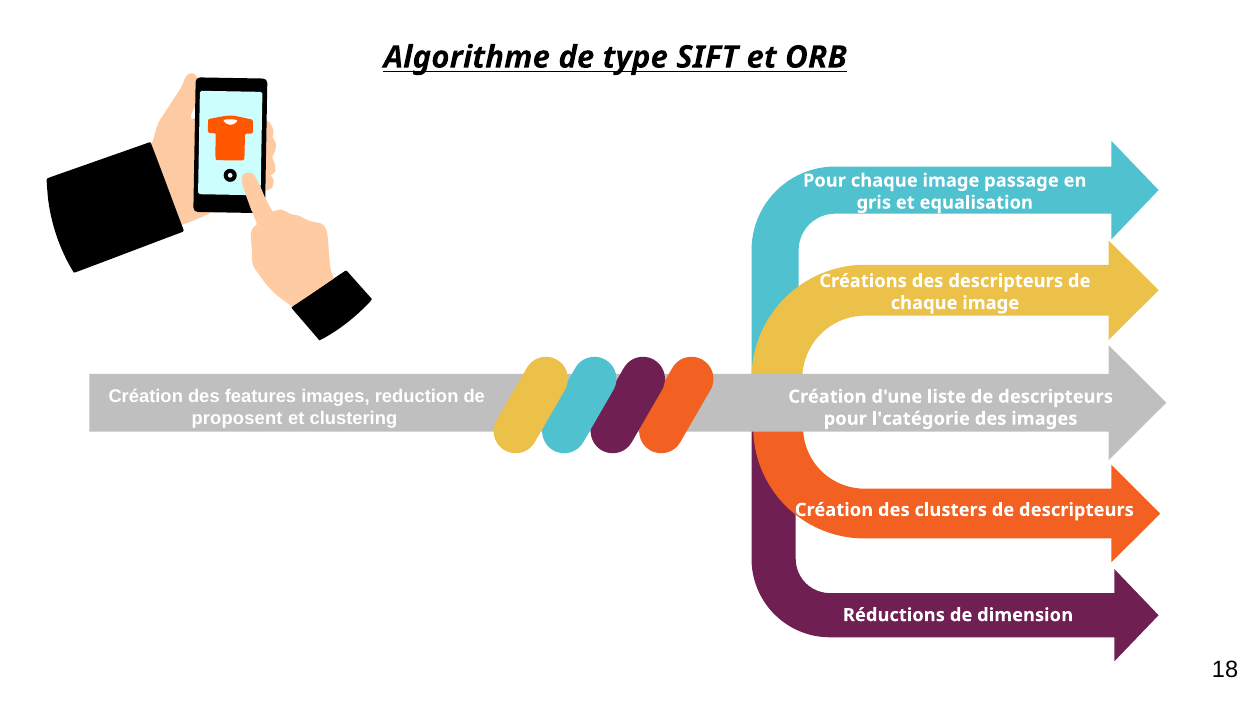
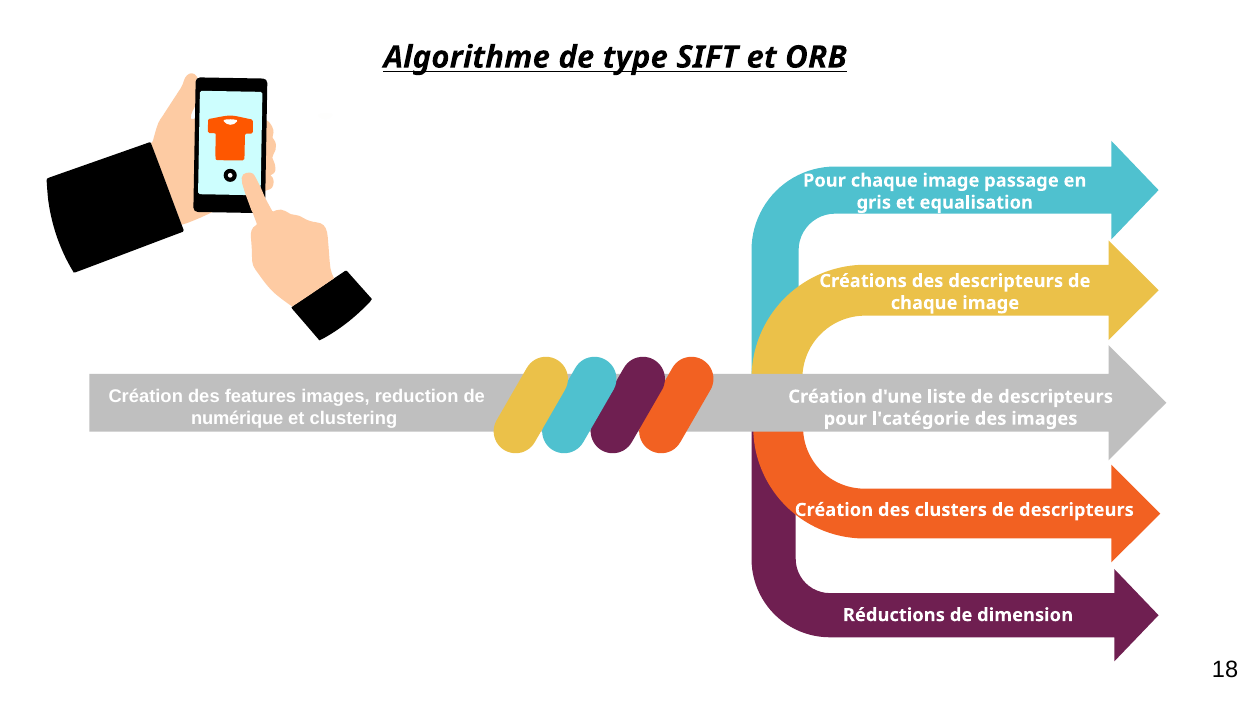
proposent: proposent -> numérique
